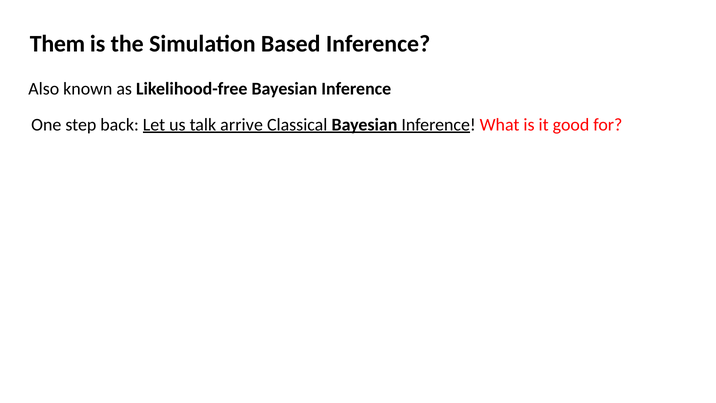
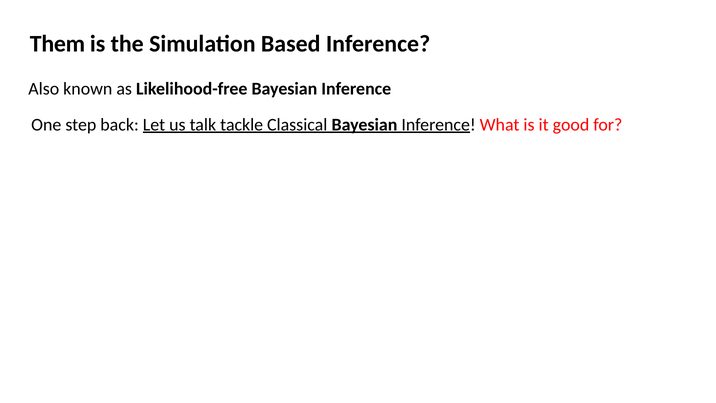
arrive: arrive -> tackle
